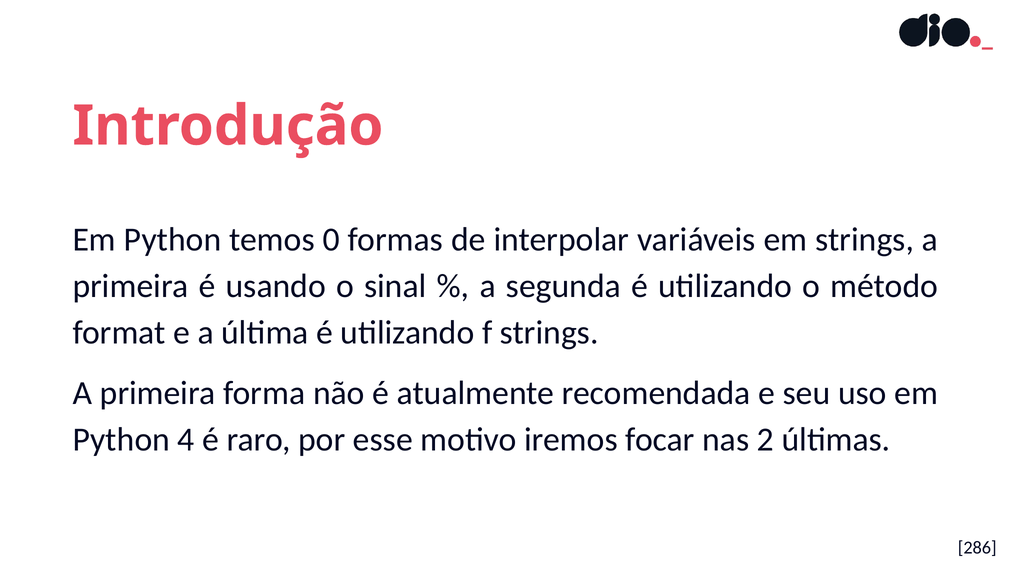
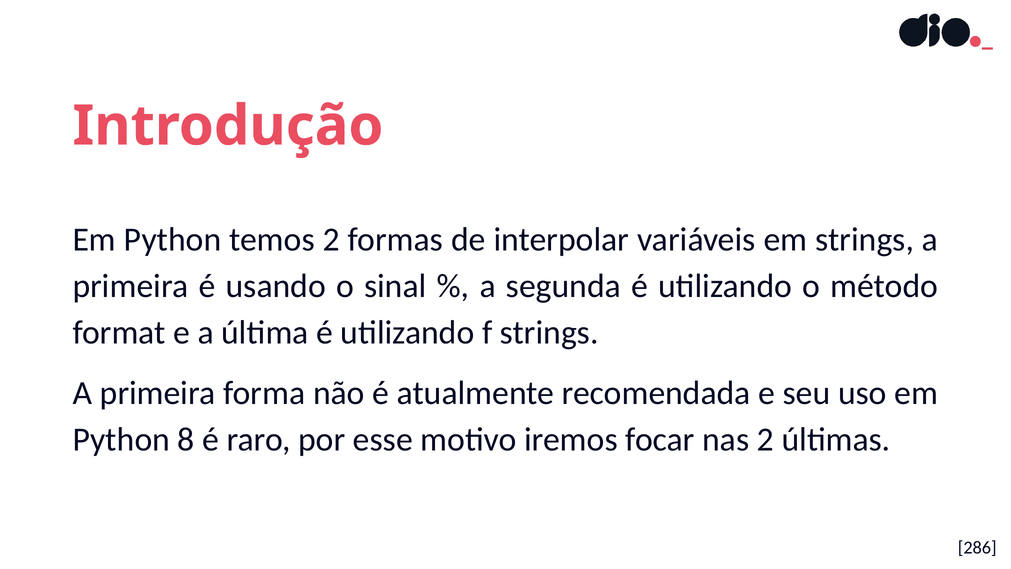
temos 0: 0 -> 2
4: 4 -> 8
